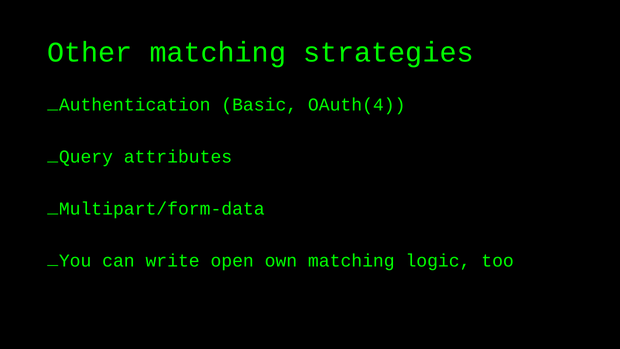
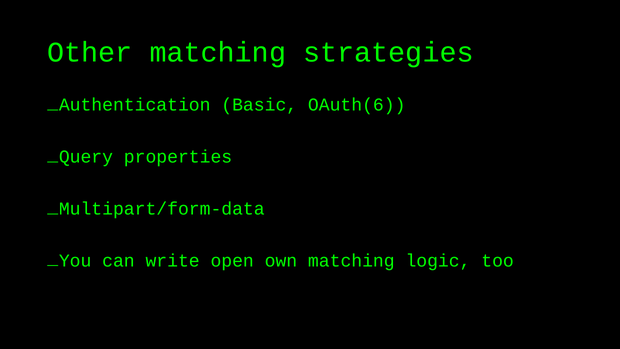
OAuth(4: OAuth(4 -> OAuth(6
attributes: attributes -> properties
